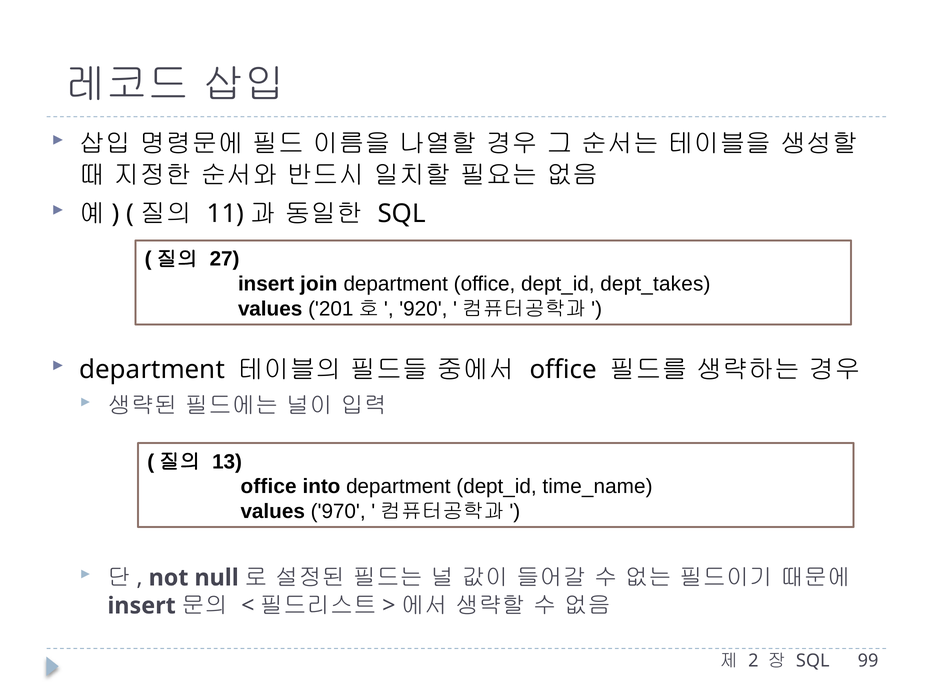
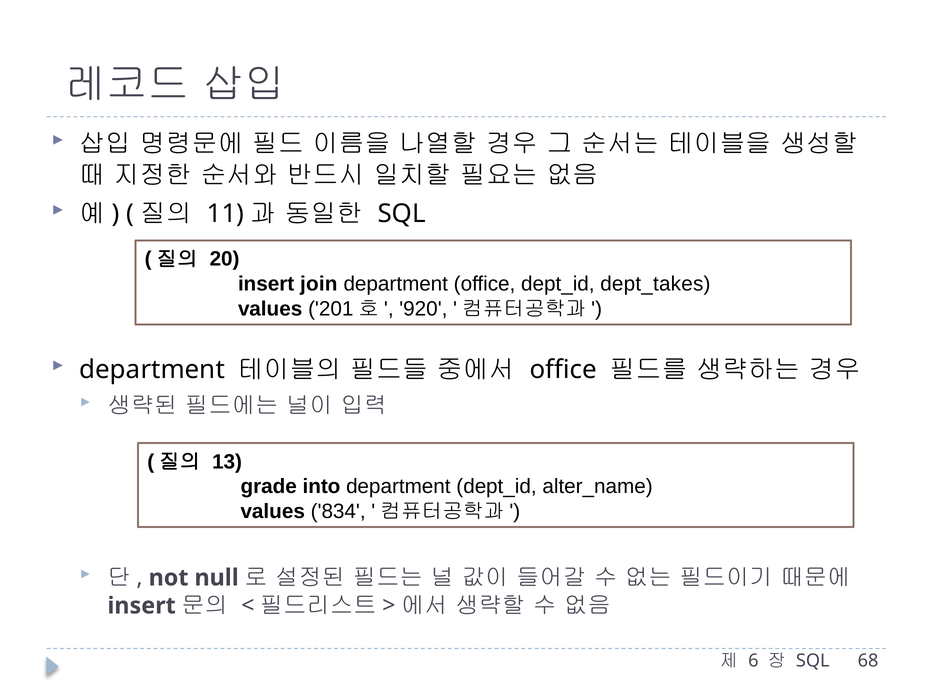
27: 27 -> 20
office at (269, 486): office -> grade
time_name: time_name -> alter_name
970: 970 -> 834
2: 2 -> 6
99: 99 -> 68
